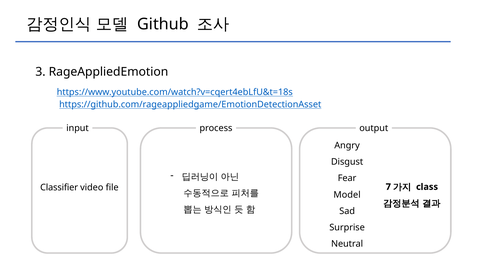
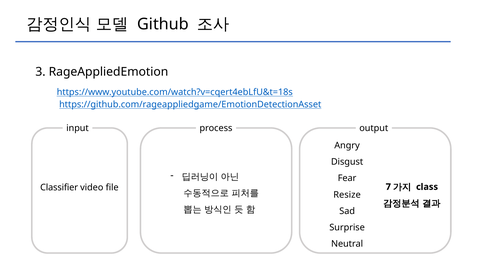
Model: Model -> Resize
